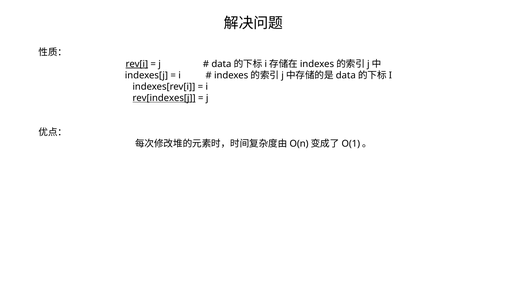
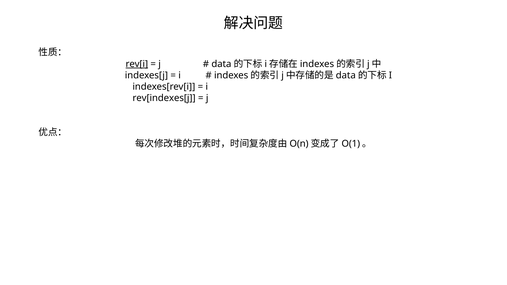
rev[indexes[j underline: present -> none
